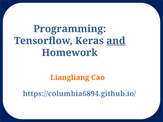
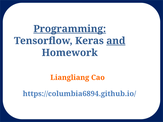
Programming underline: none -> present
